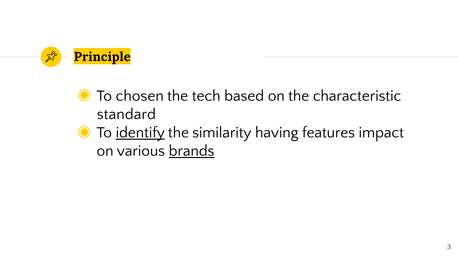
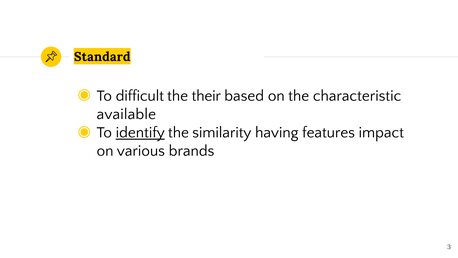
Principle: Principle -> Standard
chosen: chosen -> difficult
tech: tech -> their
standard: standard -> available
brands underline: present -> none
